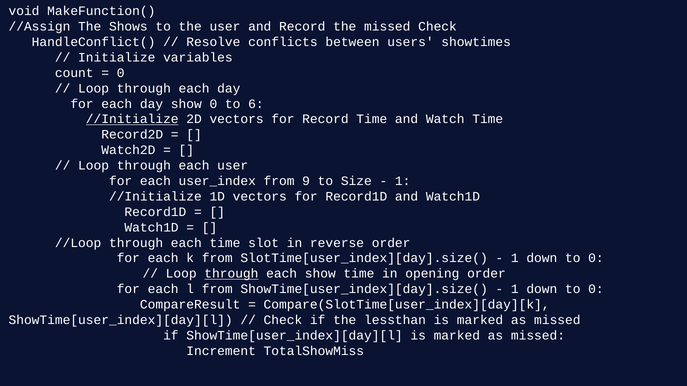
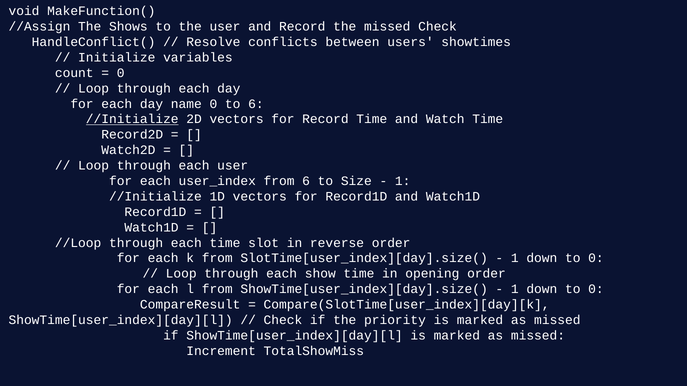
day show: show -> name
from 9: 9 -> 6
through at (231, 274) underline: present -> none
lessthan: lessthan -> priority
